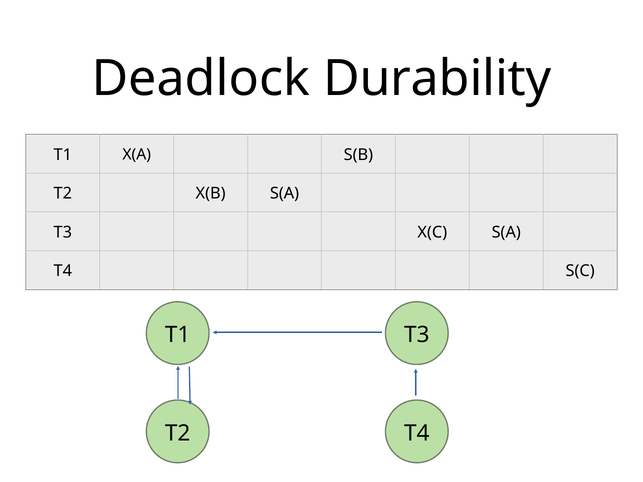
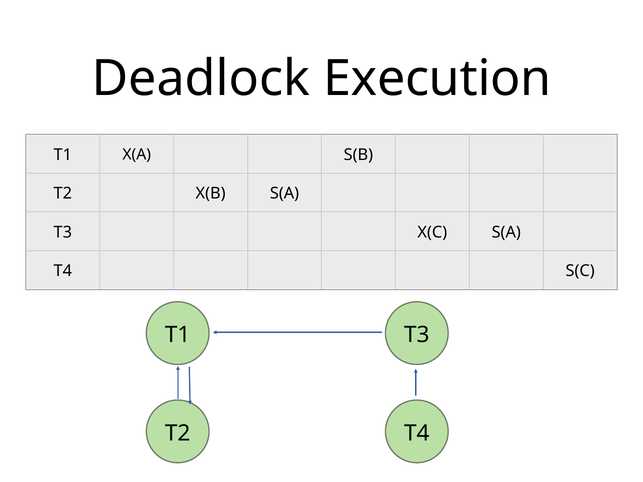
Durability: Durability -> Execution
